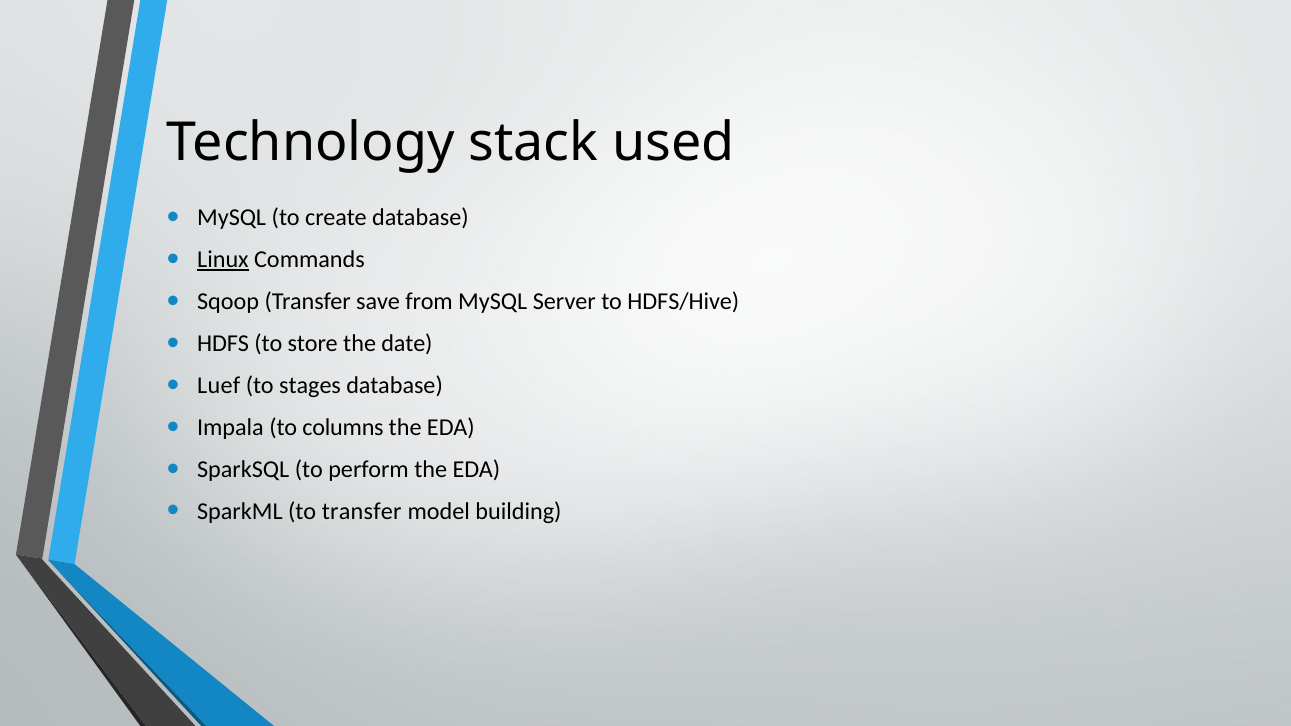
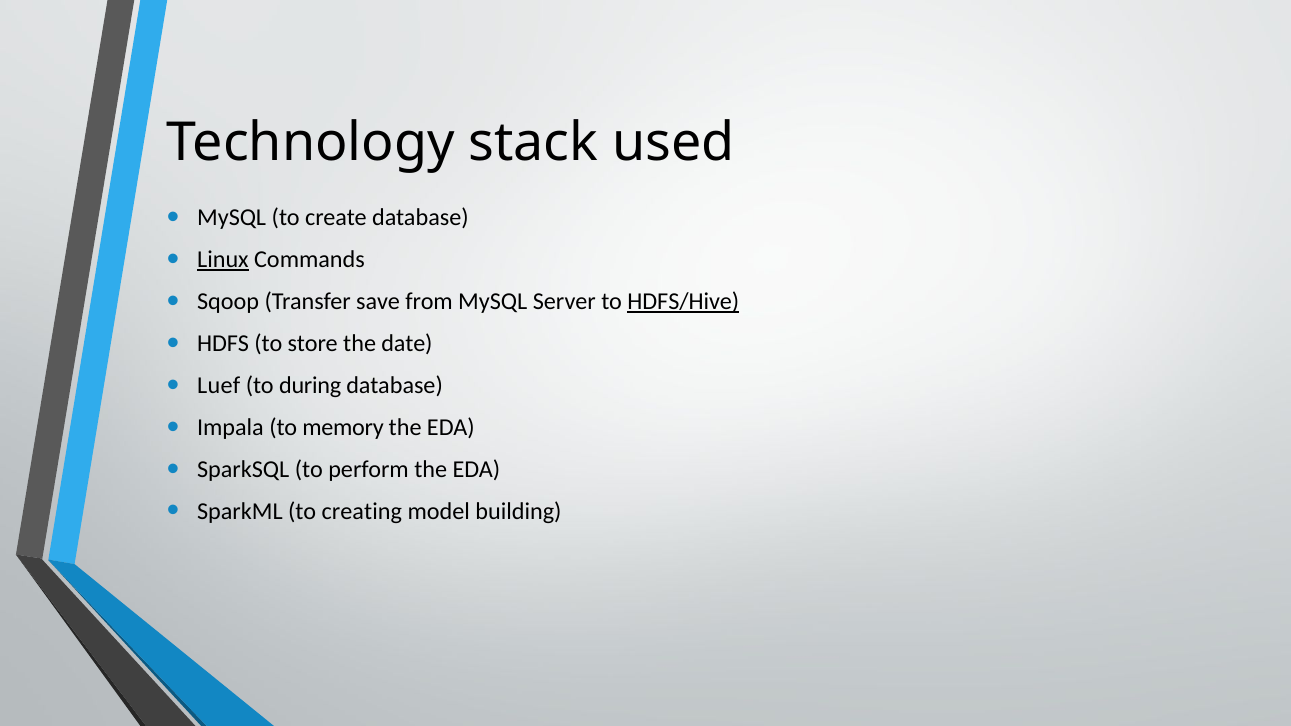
HDFS/Hive underline: none -> present
stages: stages -> during
columns: columns -> memory
to transfer: transfer -> creating
